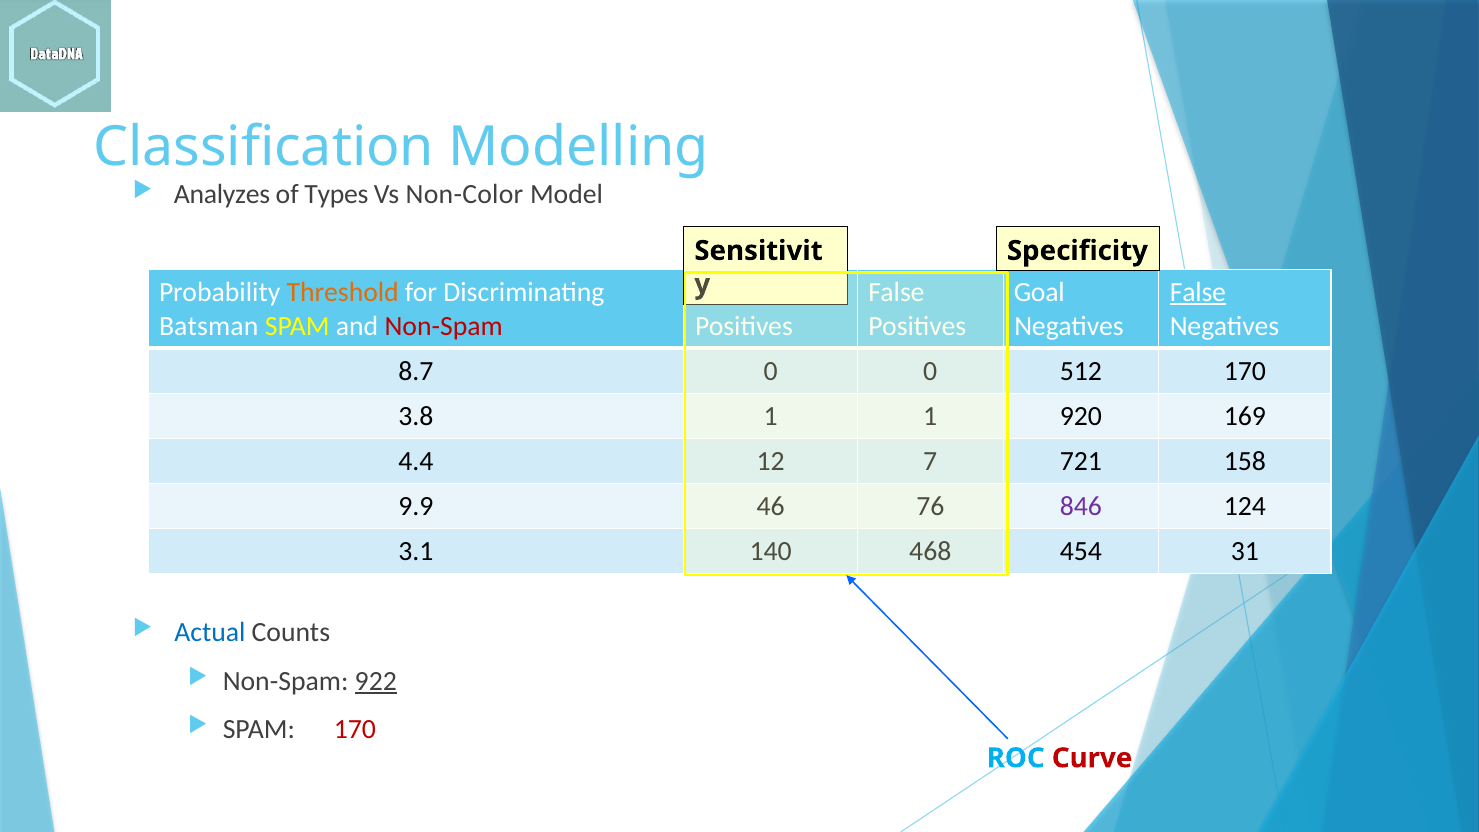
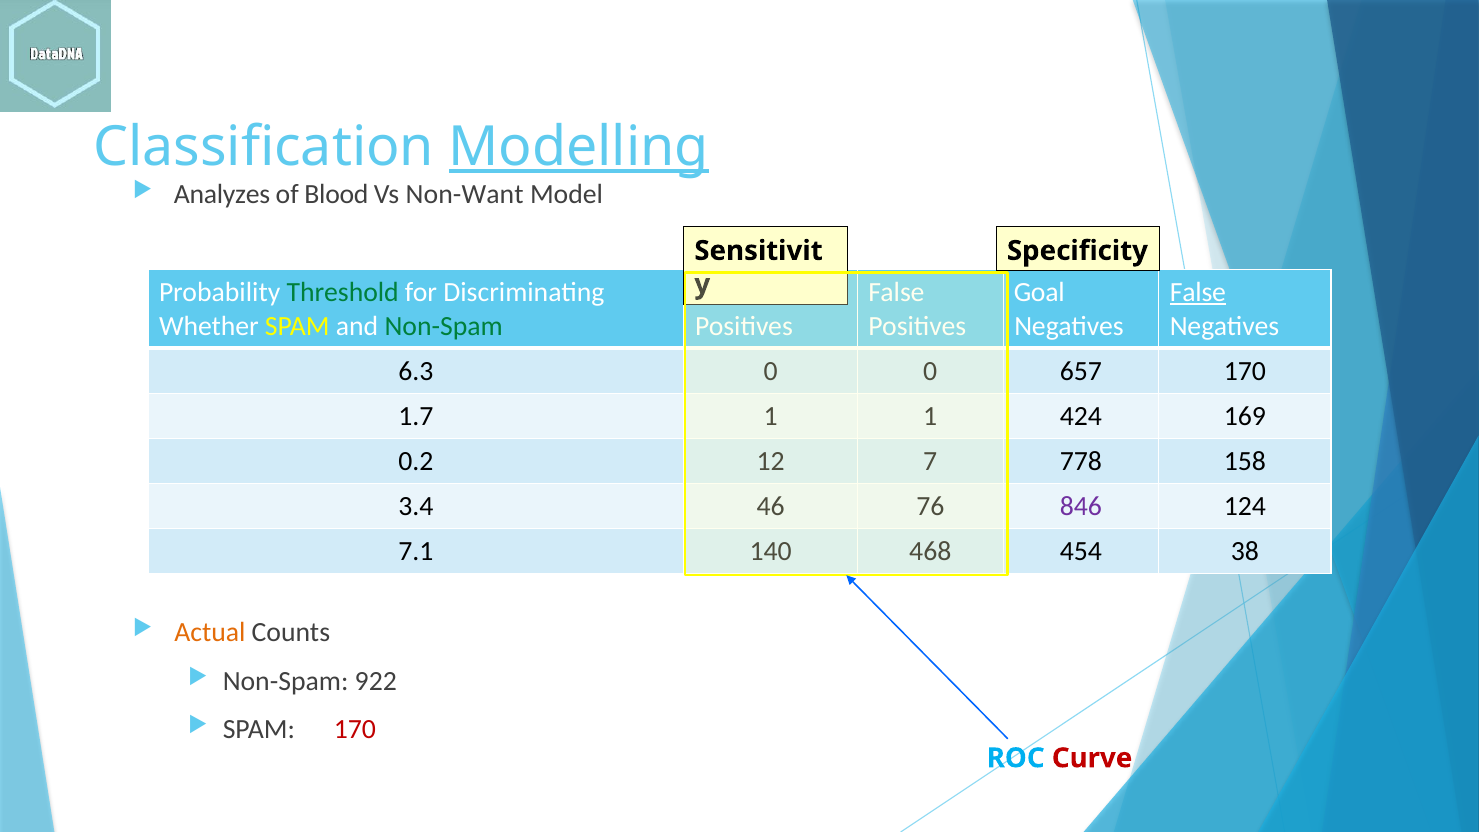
Modelling underline: none -> present
Types: Types -> Blood
Non-Color: Non-Color -> Non-Want
Threshold colour: orange -> green
Batsman: Batsman -> Whether
Non-Spam at (444, 326) colour: red -> green
8.7: 8.7 -> 6.3
512: 512 -> 657
3.8: 3.8 -> 1.7
920: 920 -> 424
4.4: 4.4 -> 0.2
721: 721 -> 778
9.9: 9.9 -> 3.4
3.1: 3.1 -> 7.1
31: 31 -> 38
Actual colour: blue -> orange
922 underline: present -> none
